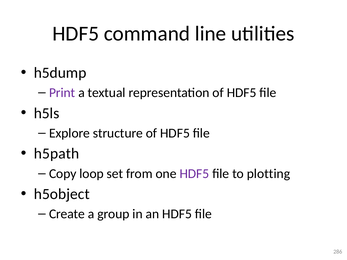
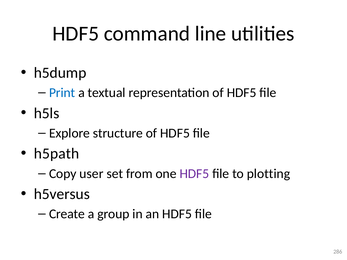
Print colour: purple -> blue
loop: loop -> user
h5object: h5object -> h5versus
